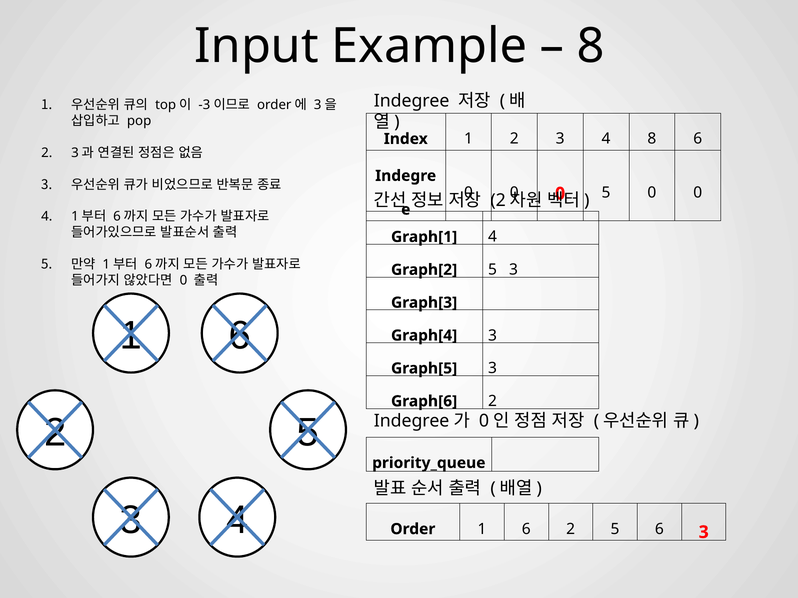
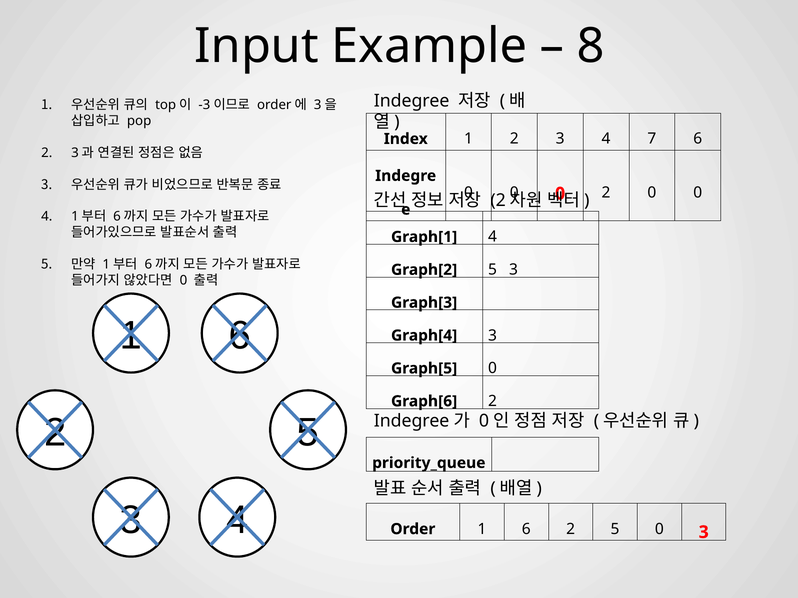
4 8: 8 -> 7
5 at (606, 193): 5 -> 2
Graph[5 3: 3 -> 0
5 6: 6 -> 0
